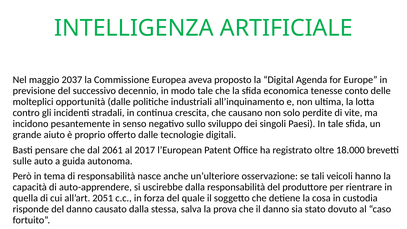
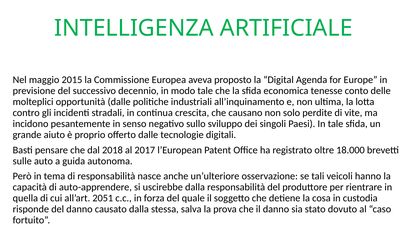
2037: 2037 -> 2015
2061: 2061 -> 2018
